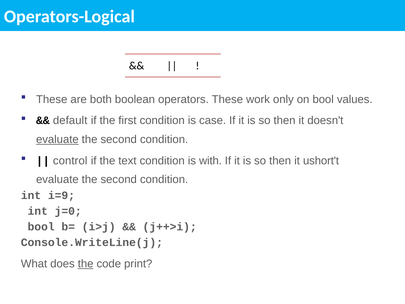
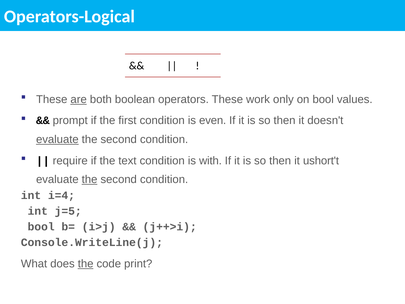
are underline: none -> present
default: default -> prompt
case: case -> even
control: control -> require
the at (90, 179) underline: none -> present
i=9: i=9 -> i=4
j=0: j=0 -> j=5
